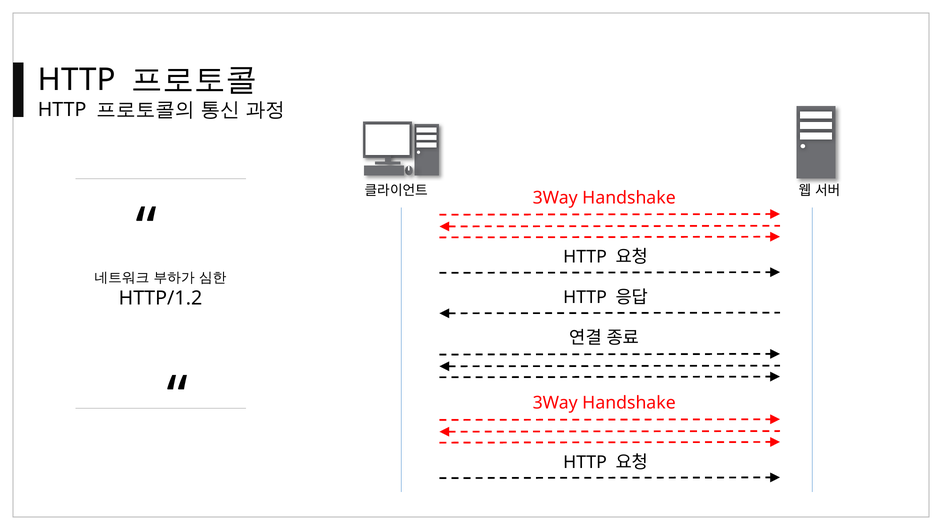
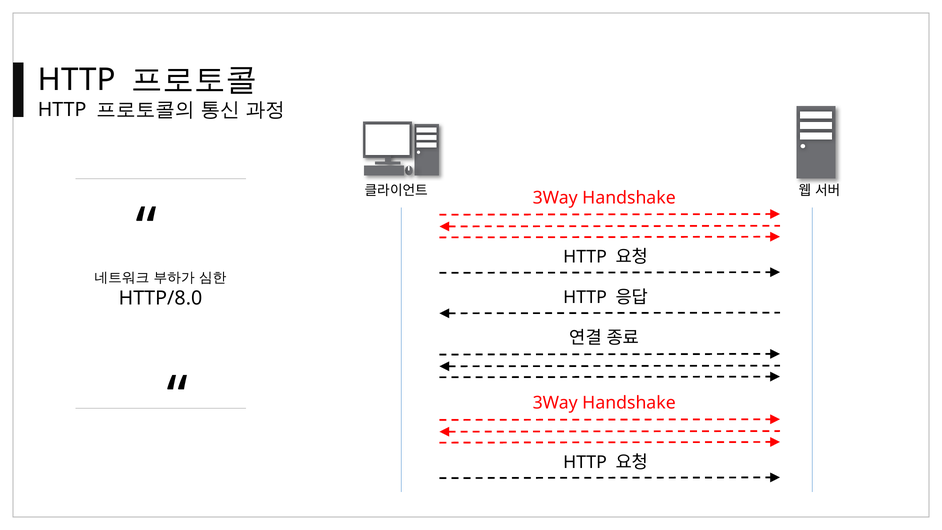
HTTP/1.2: HTTP/1.2 -> HTTP/8.0
